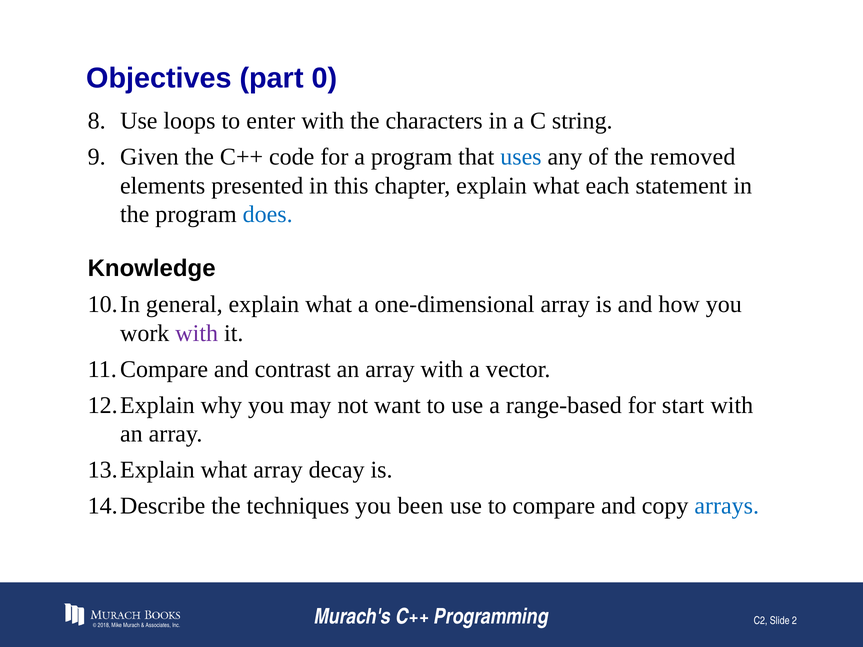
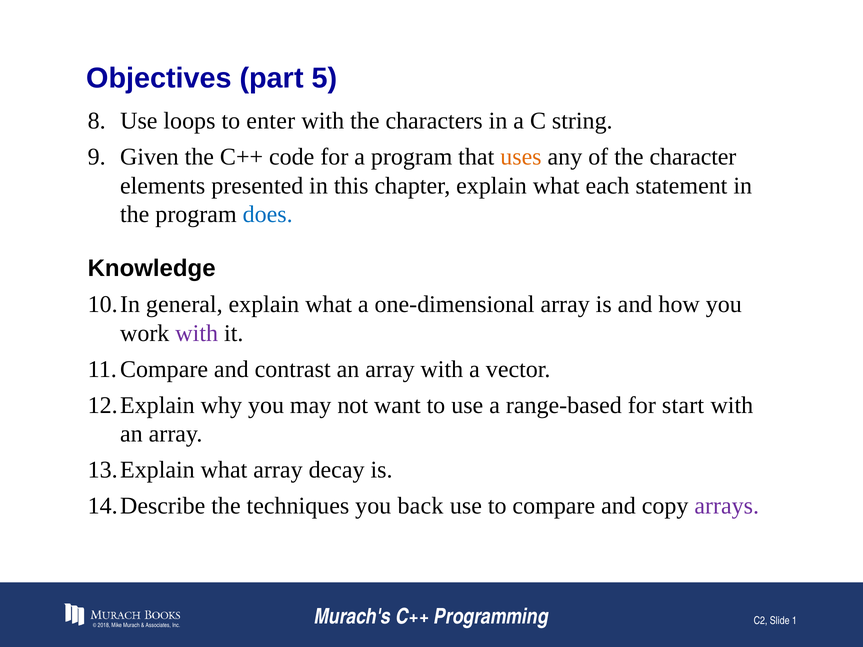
0: 0 -> 5
uses colour: blue -> orange
removed: removed -> character
been: been -> back
arrays colour: blue -> purple
2: 2 -> 1
